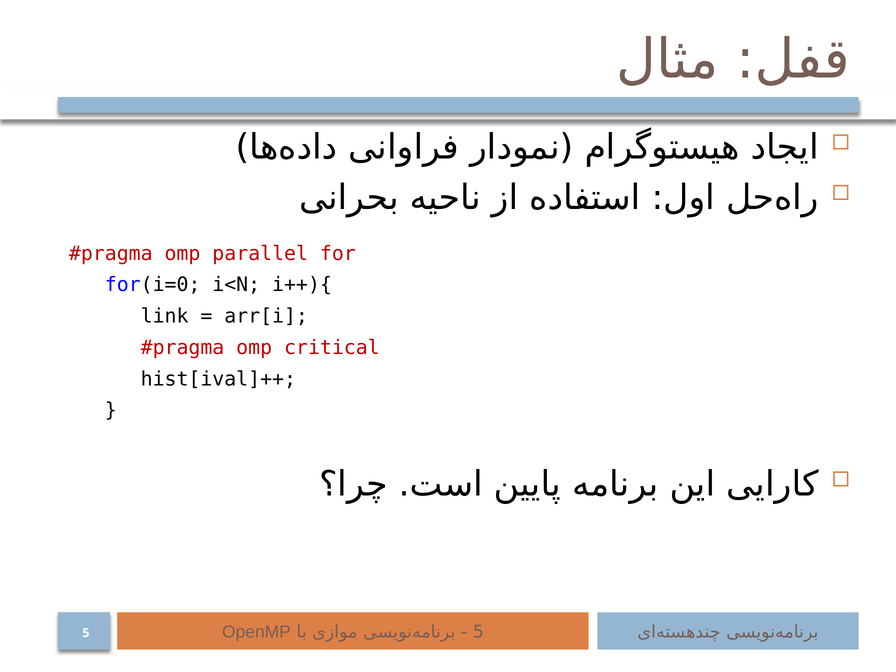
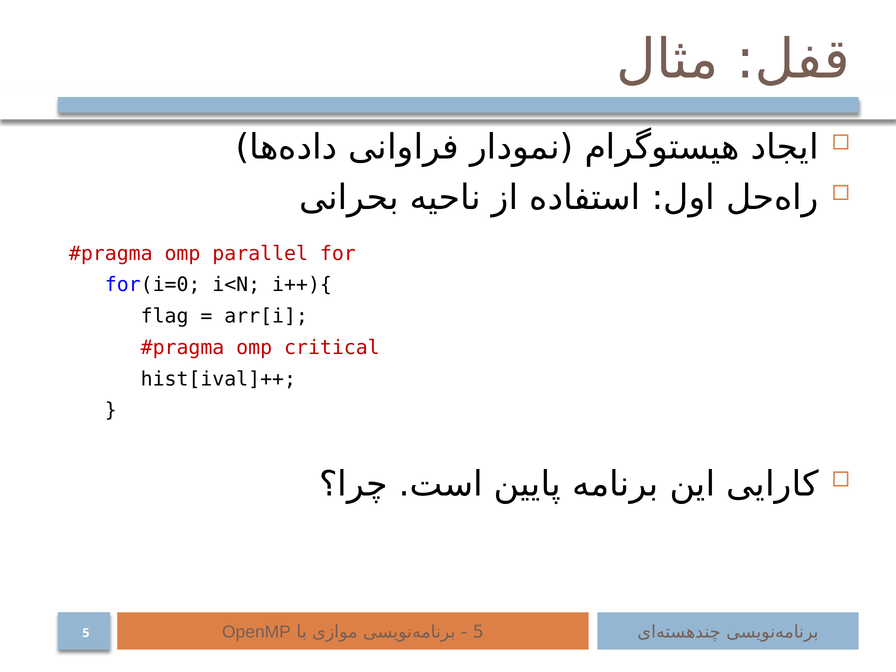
link: link -> flag
